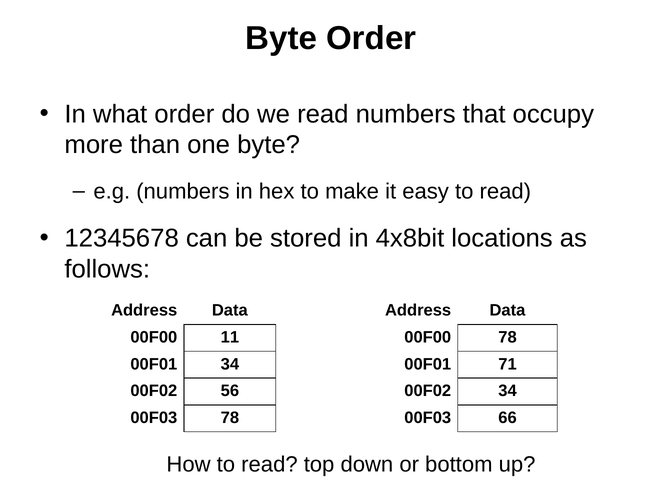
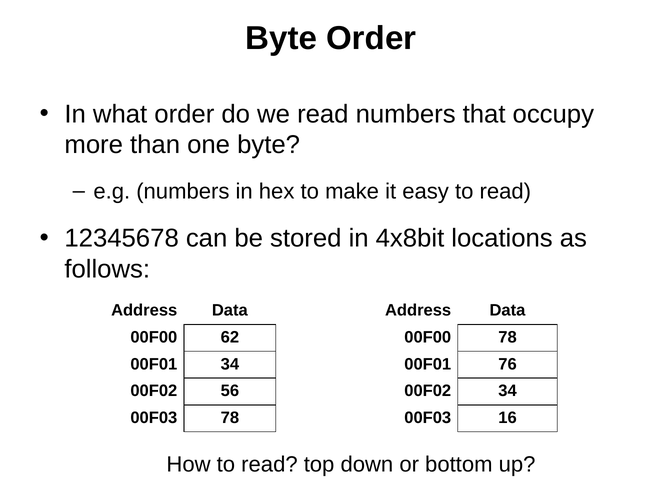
11: 11 -> 62
71: 71 -> 76
66: 66 -> 16
